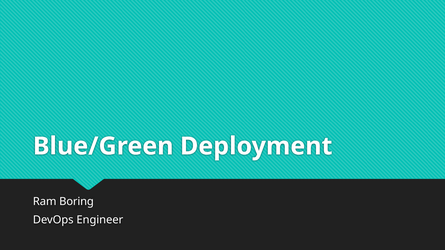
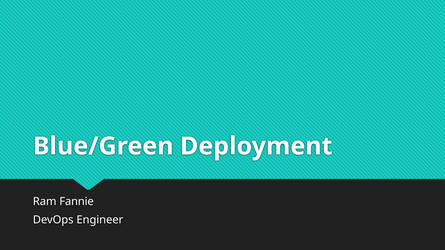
Boring: Boring -> Fannie
